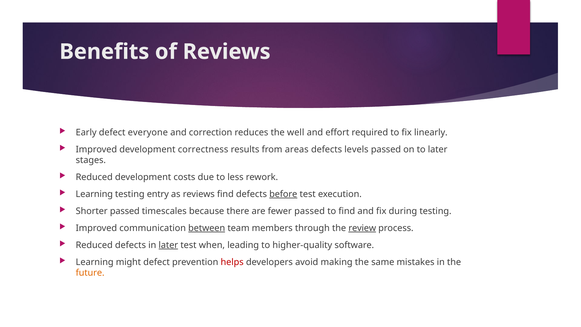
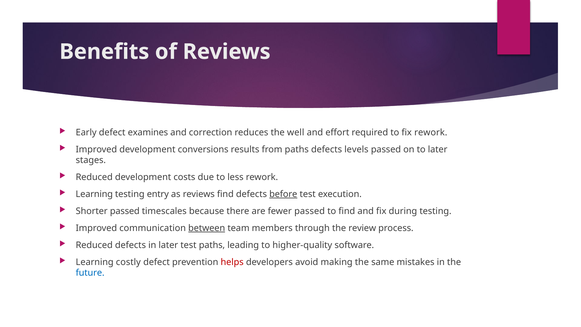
everyone: everyone -> examines
fix linearly: linearly -> rework
correctness: correctness -> conversions
from areas: areas -> paths
review underline: present -> none
later at (168, 245) underline: present -> none
test when: when -> paths
might: might -> costly
future colour: orange -> blue
